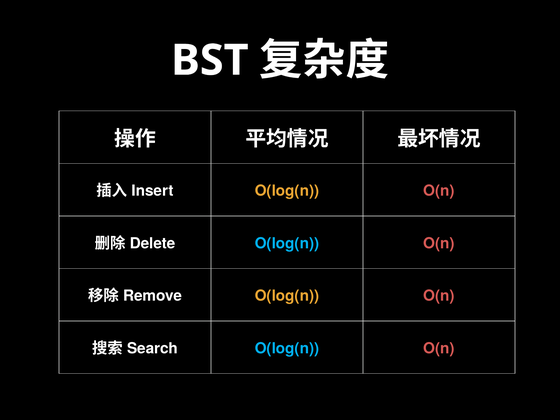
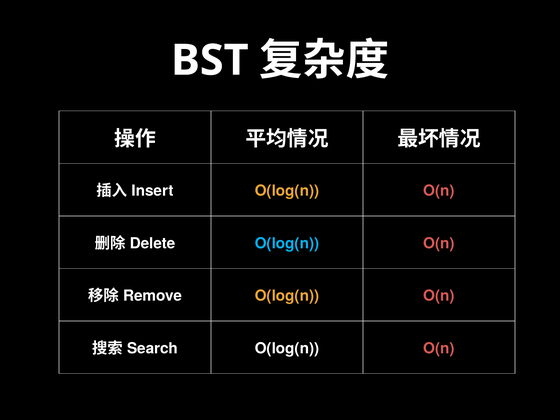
O(log(n at (287, 348) colour: light blue -> white
